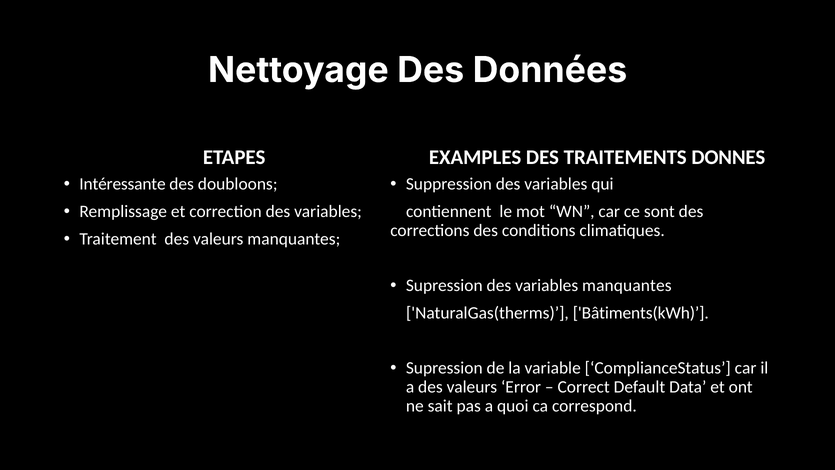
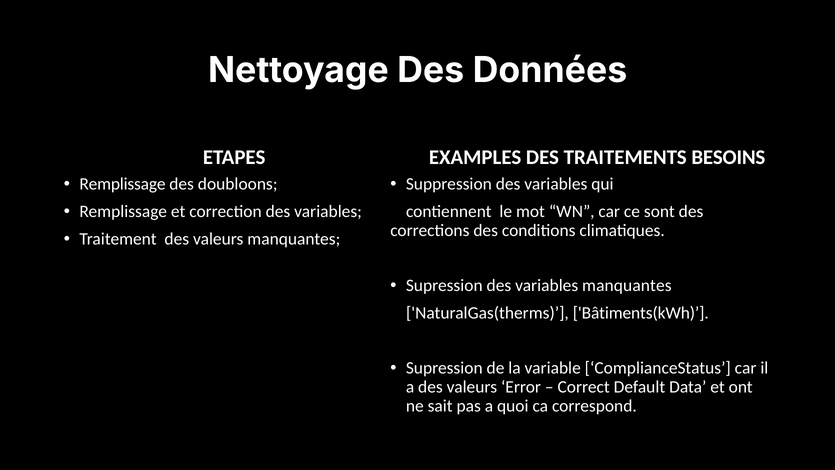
DONNES: DONNES -> BESOINS
Intéressante at (123, 184): Intéressante -> Remplissage
